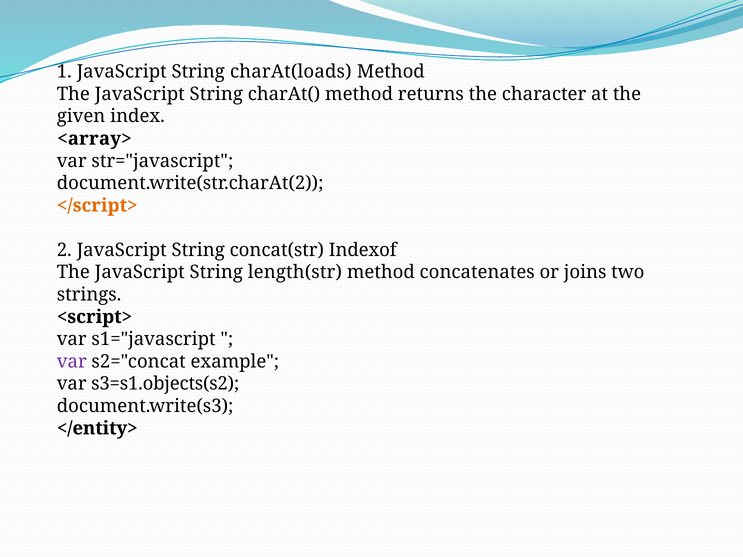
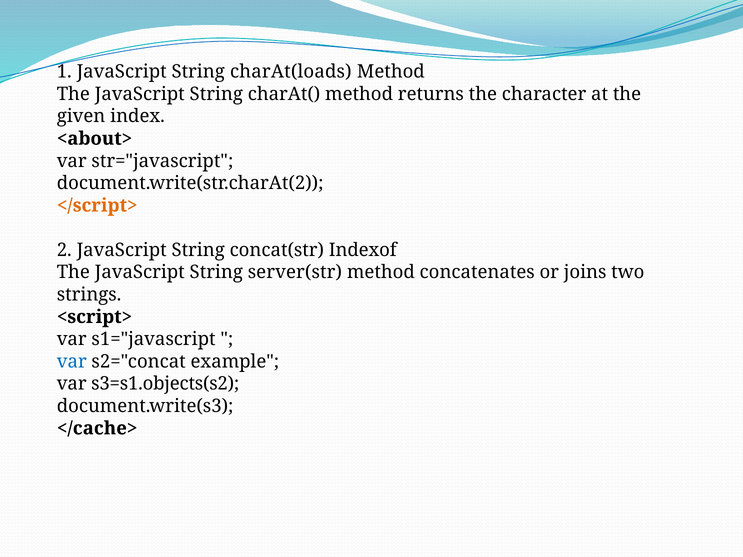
<array>: <array> -> <about>
length(str: length(str -> server(str
var at (72, 362) colour: purple -> blue
</entity>: </entity> -> </cache>
